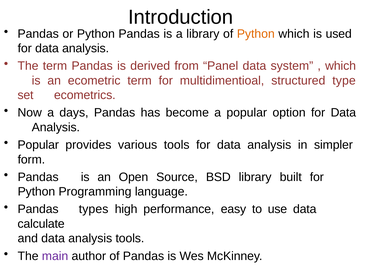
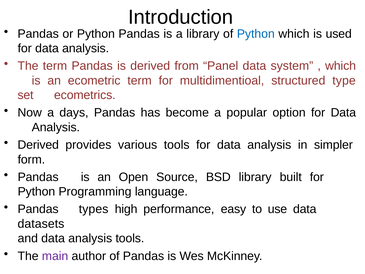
Python at (256, 34) colour: orange -> blue
Popular at (38, 145): Popular -> Derived
calculate: calculate -> datasets
